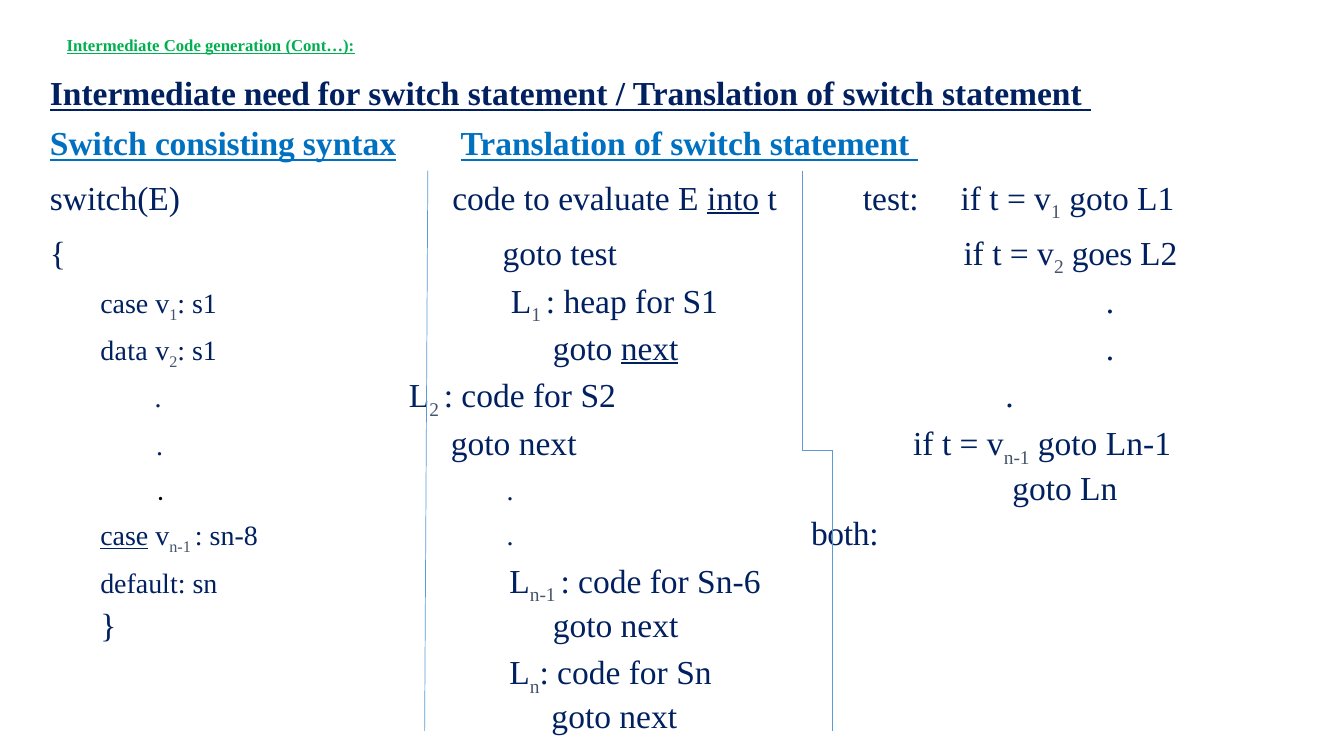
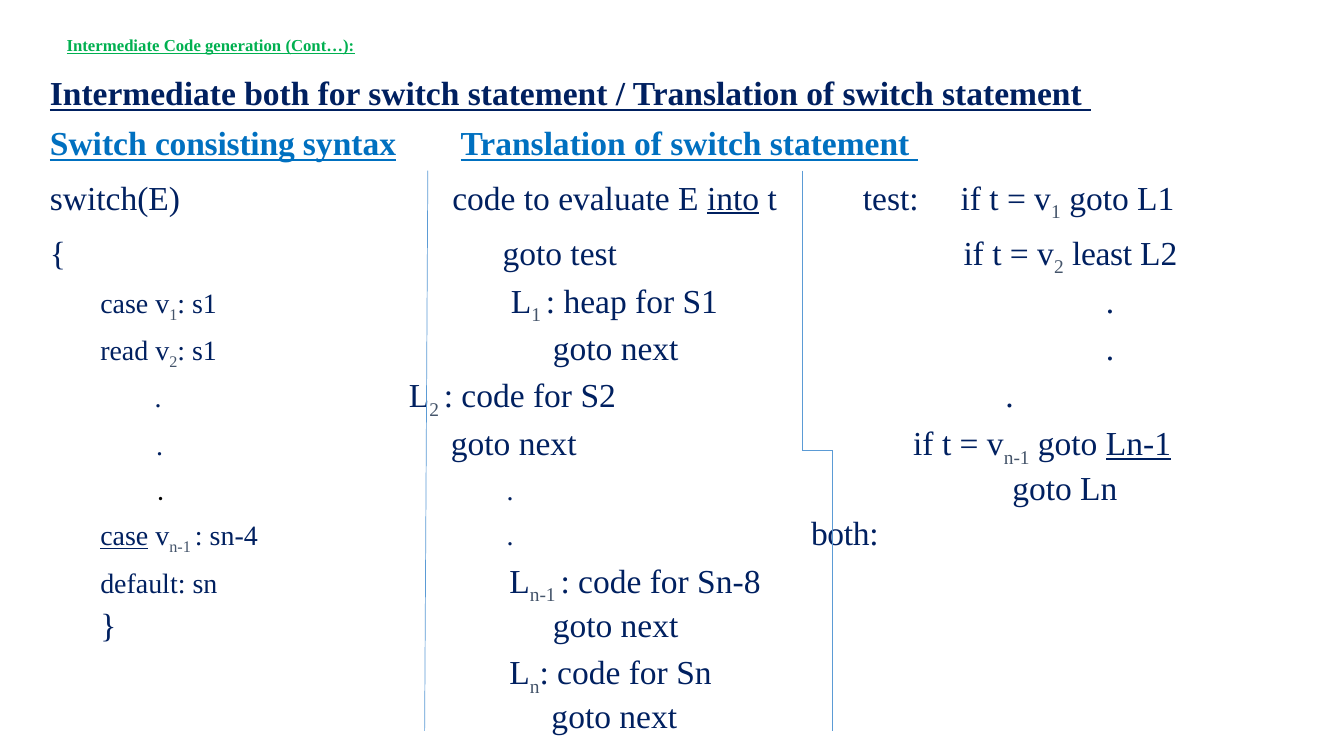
Intermediate need: need -> both
goes: goes -> least
data: data -> read
next at (650, 349) underline: present -> none
Ln-1 underline: none -> present
sn-8: sn-8 -> sn-4
Sn-6: Sn-6 -> Sn-8
